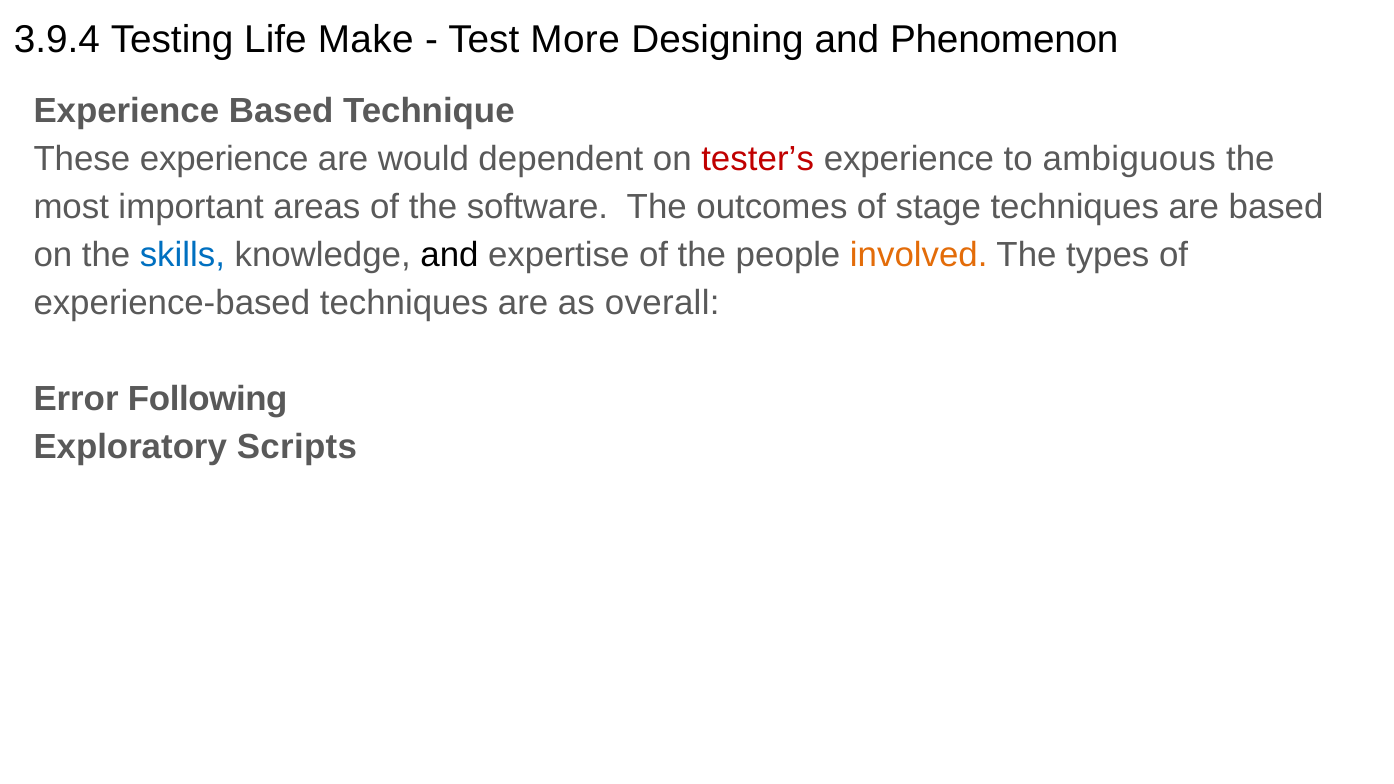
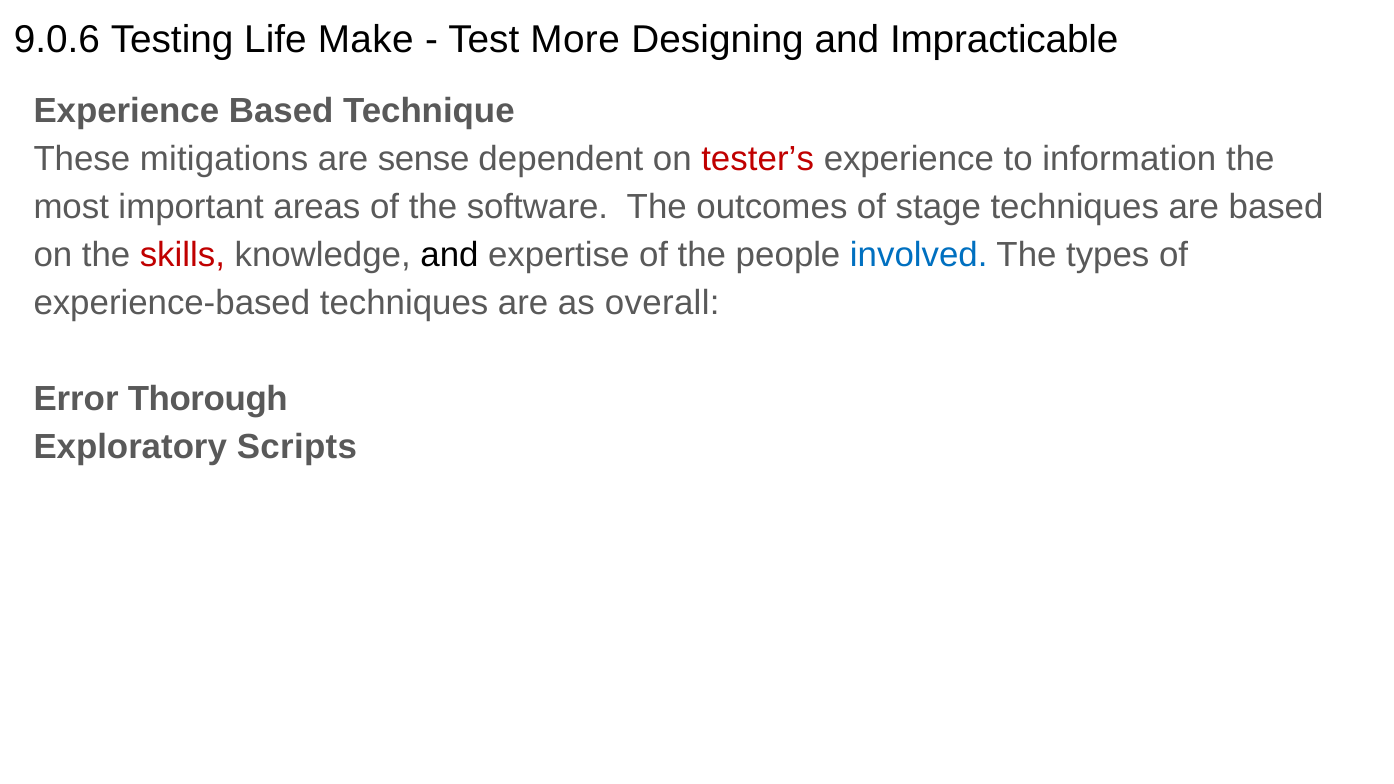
3.9.4: 3.9.4 -> 9.0.6
Phenomenon: Phenomenon -> Impracticable
These experience: experience -> mitigations
would: would -> sense
ambiguous: ambiguous -> information
skills colour: blue -> red
involved colour: orange -> blue
Following: Following -> Thorough
